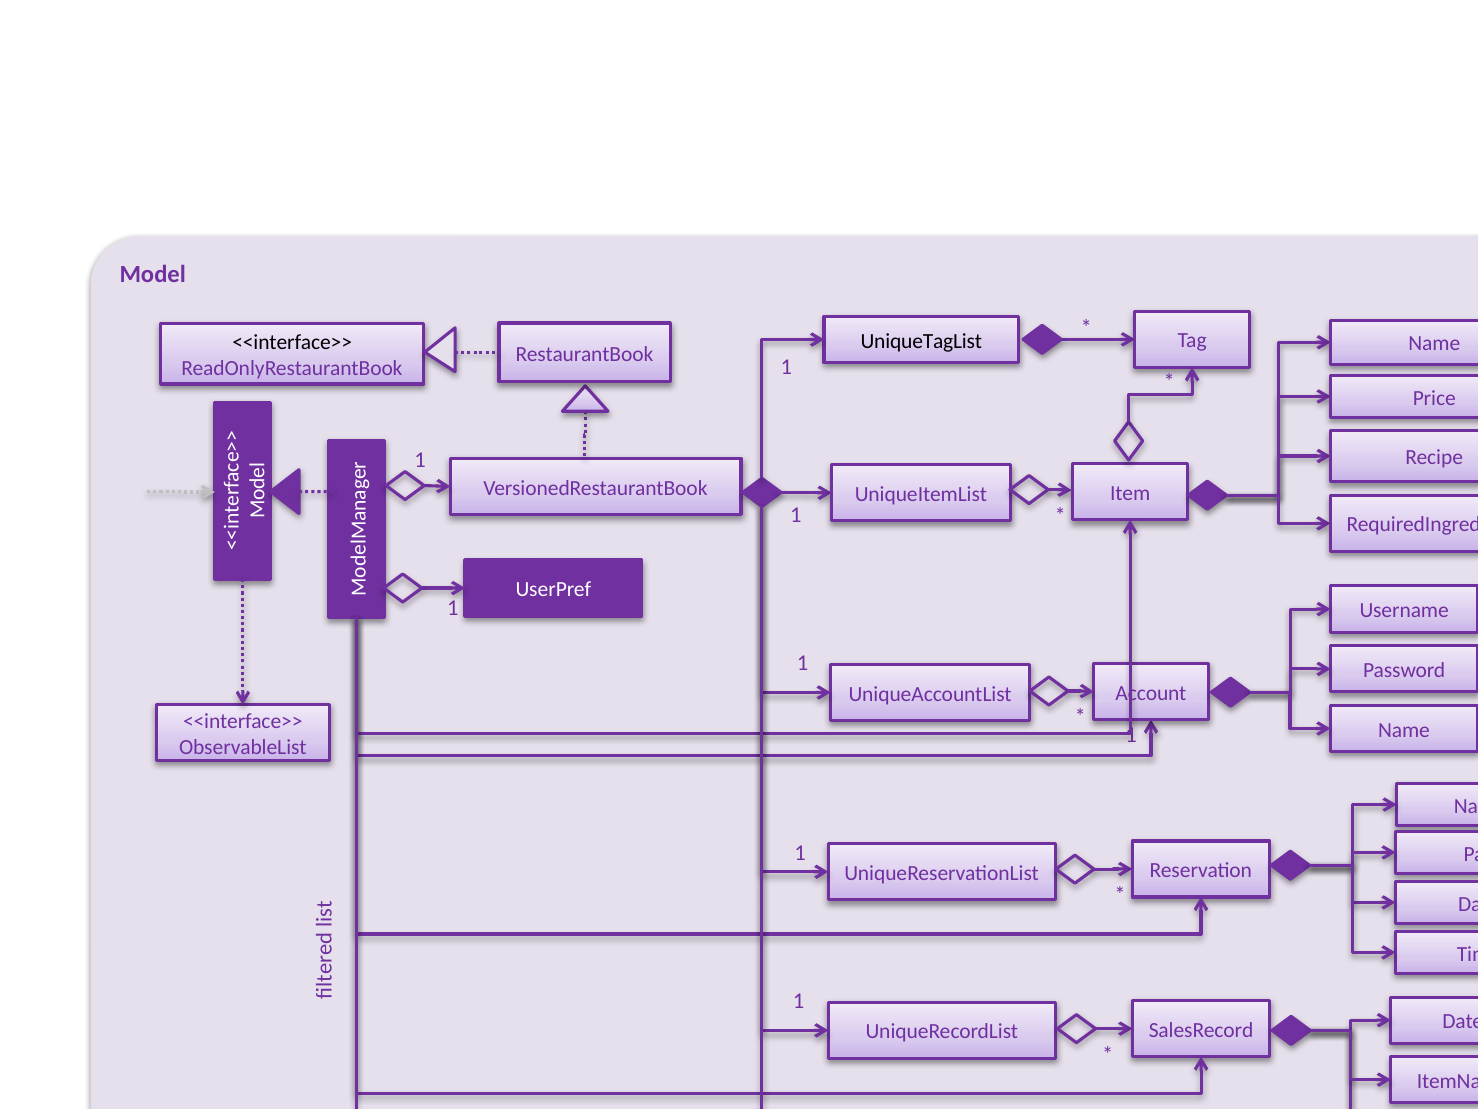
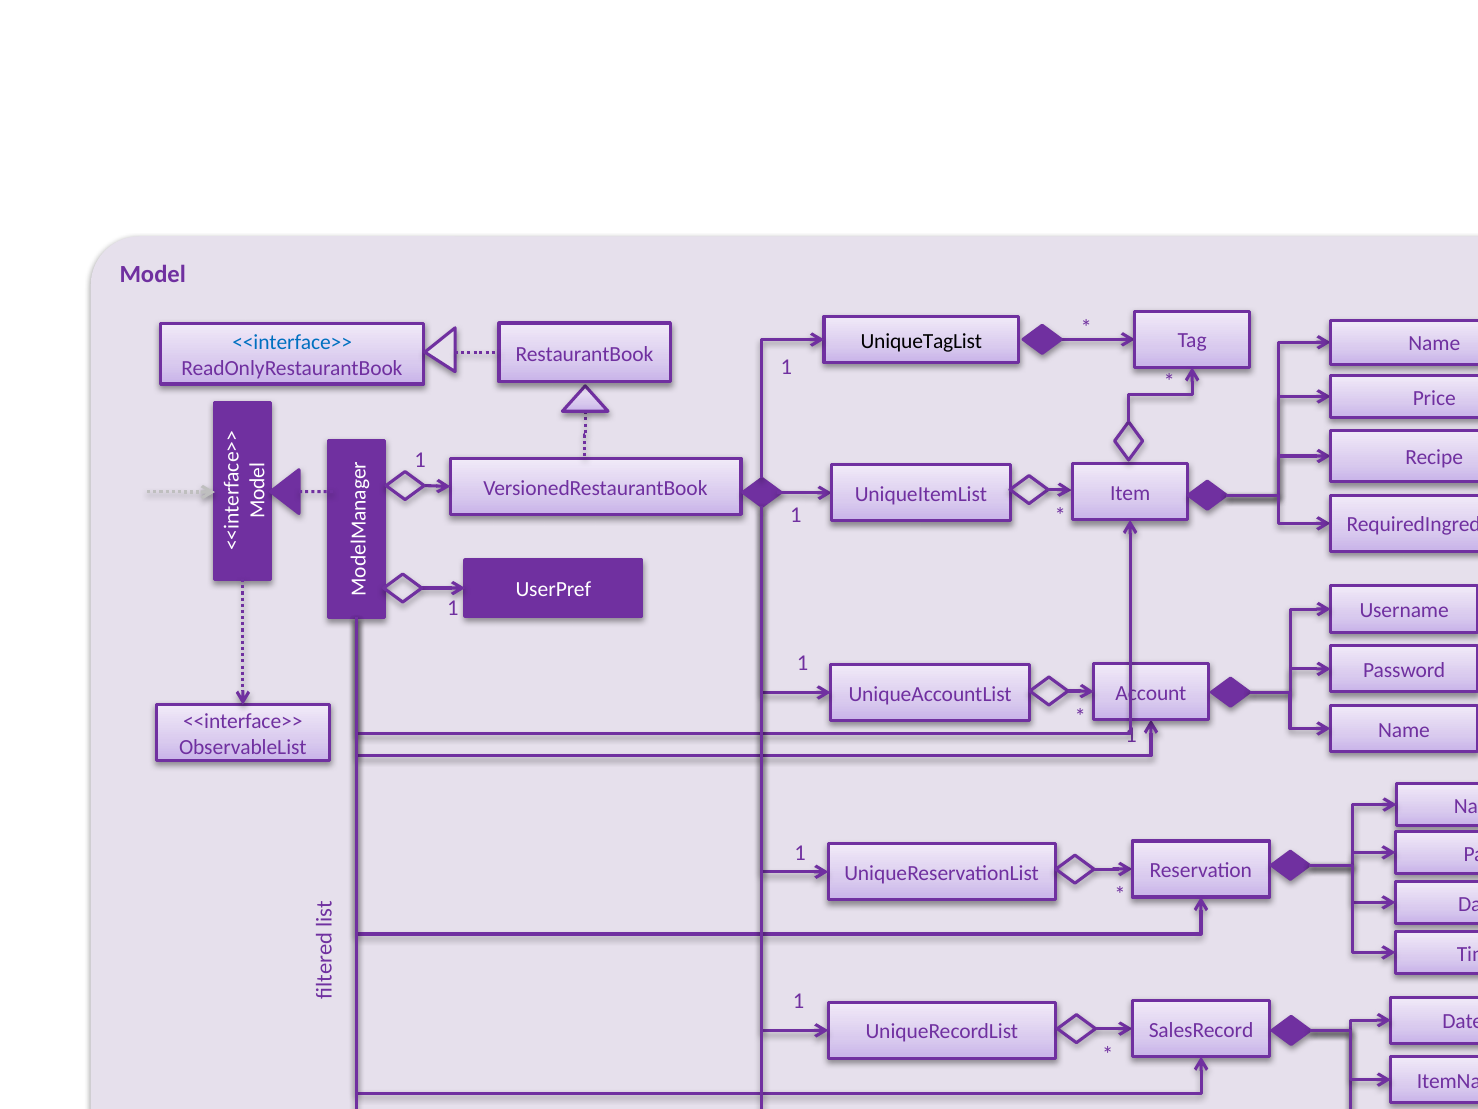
<<interface>> at (292, 342) colour: black -> blue
